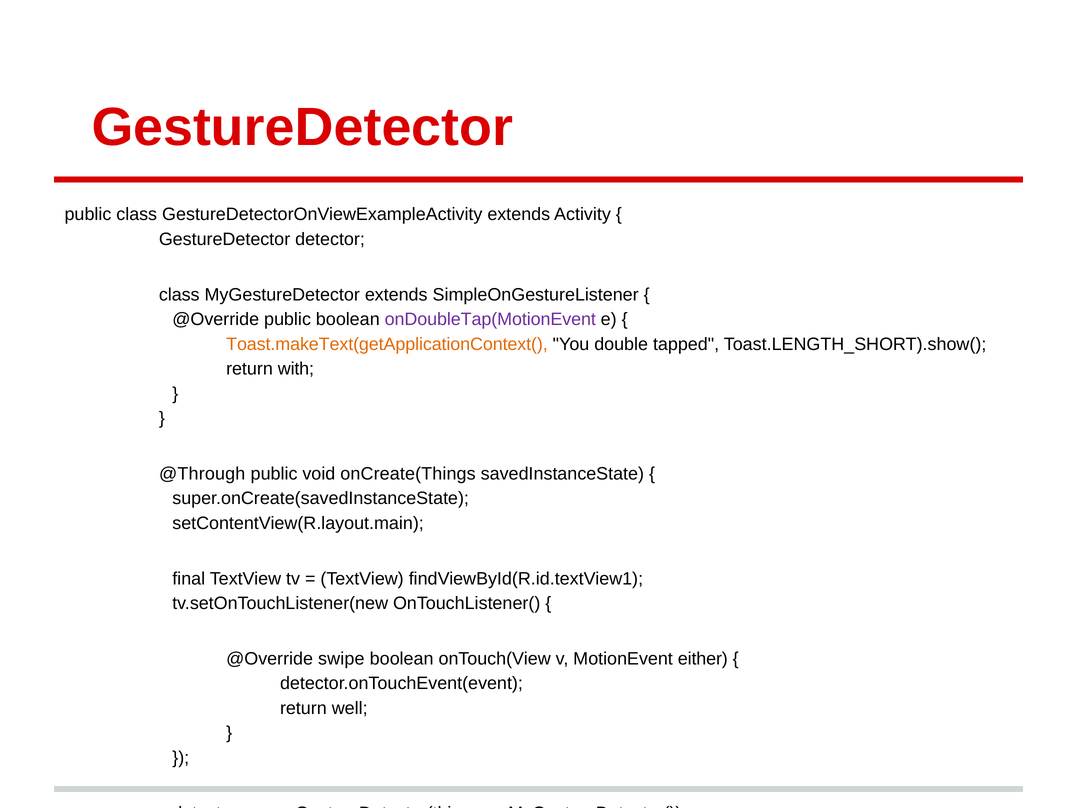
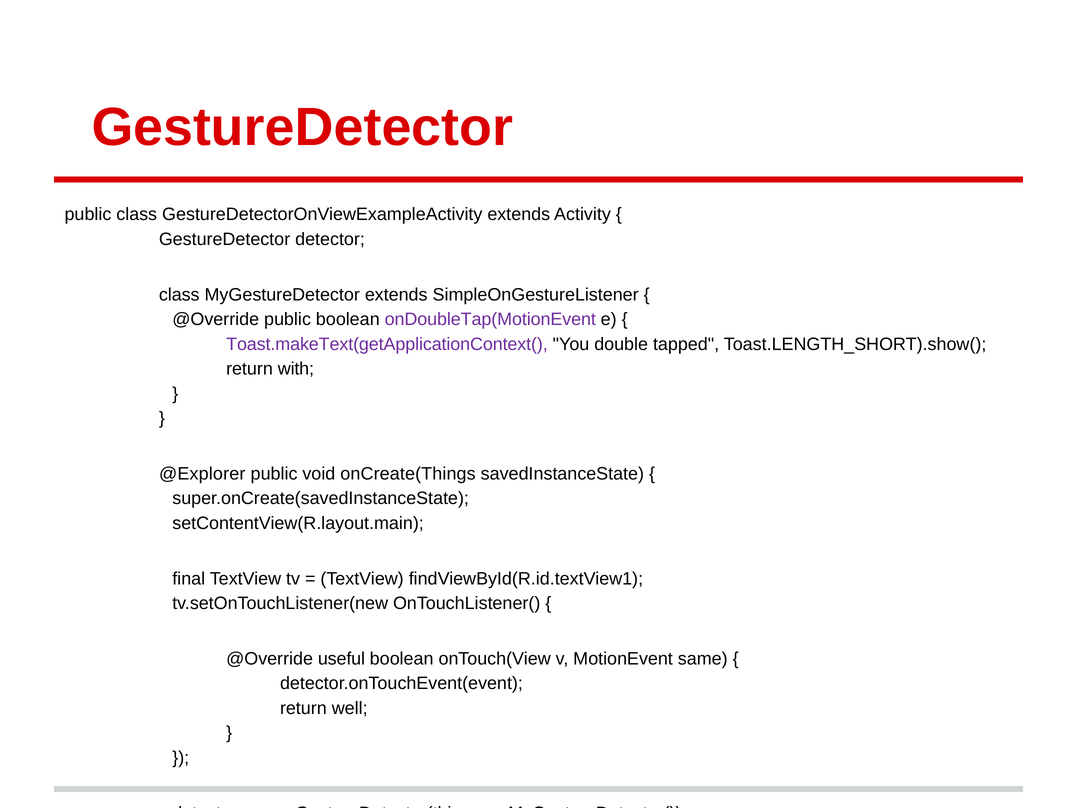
Toast.makeText(getApplicationContext( colour: orange -> purple
@Through: @Through -> @Explorer
swipe: swipe -> useful
either: either -> same
